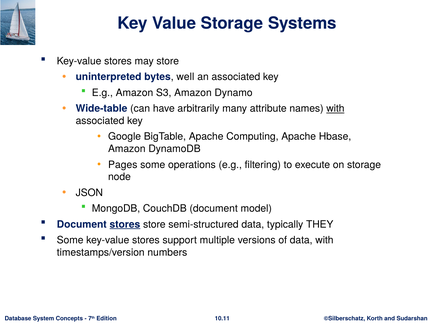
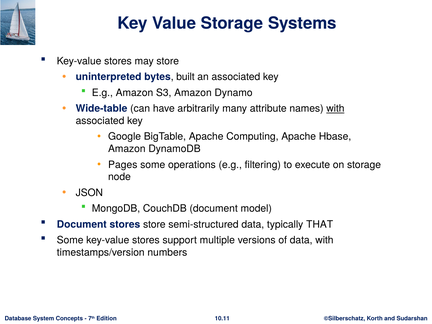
well: well -> built
stores at (125, 224) underline: present -> none
THEY: THEY -> THAT
